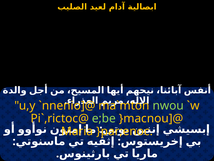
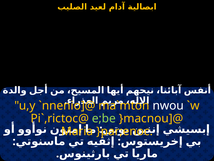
nwou colour: light green -> white
